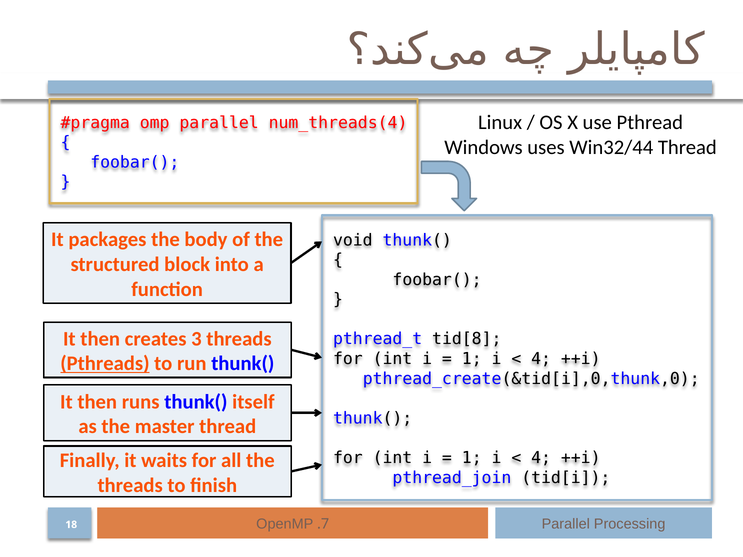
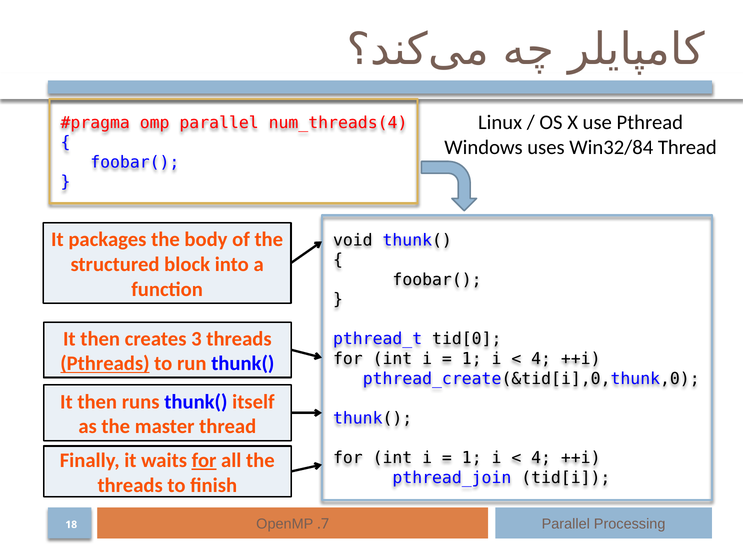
Win32/44: Win32/44 -> Win32/84
tid[8: tid[8 -> tid[0
for at (204, 461) underline: none -> present
